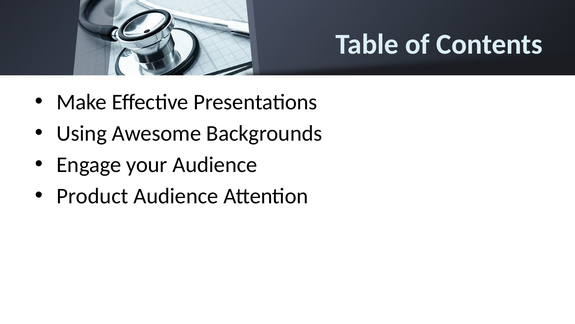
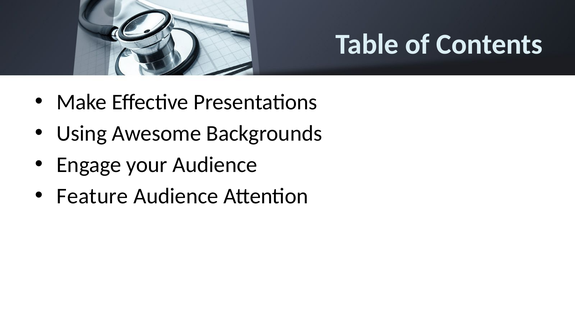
Product: Product -> Feature
